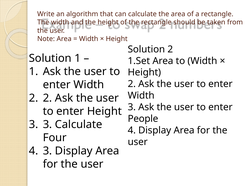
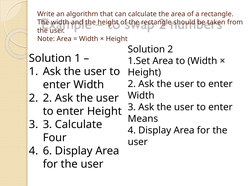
People: People -> Means
4 3: 3 -> 6
